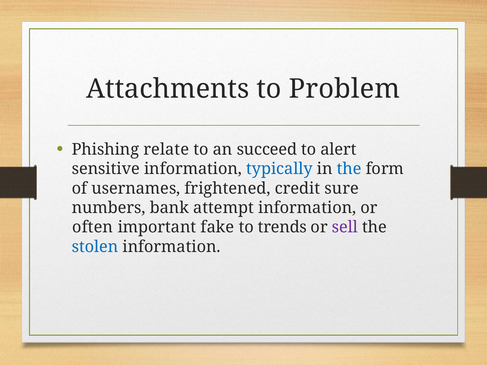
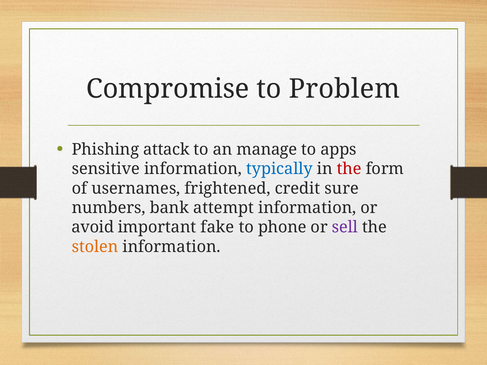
Attachments: Attachments -> Compromise
relate: relate -> attack
succeed: succeed -> manage
alert: alert -> apps
the at (349, 169) colour: blue -> red
often: often -> avoid
trends: trends -> phone
stolen colour: blue -> orange
